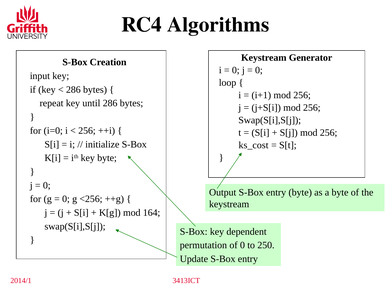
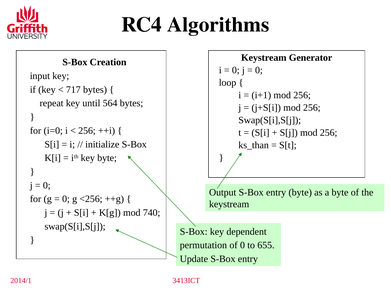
286 at (73, 90): 286 -> 717
until 286: 286 -> 564
ks_cost: ks_cost -> ks_than
164: 164 -> 740
250: 250 -> 655
